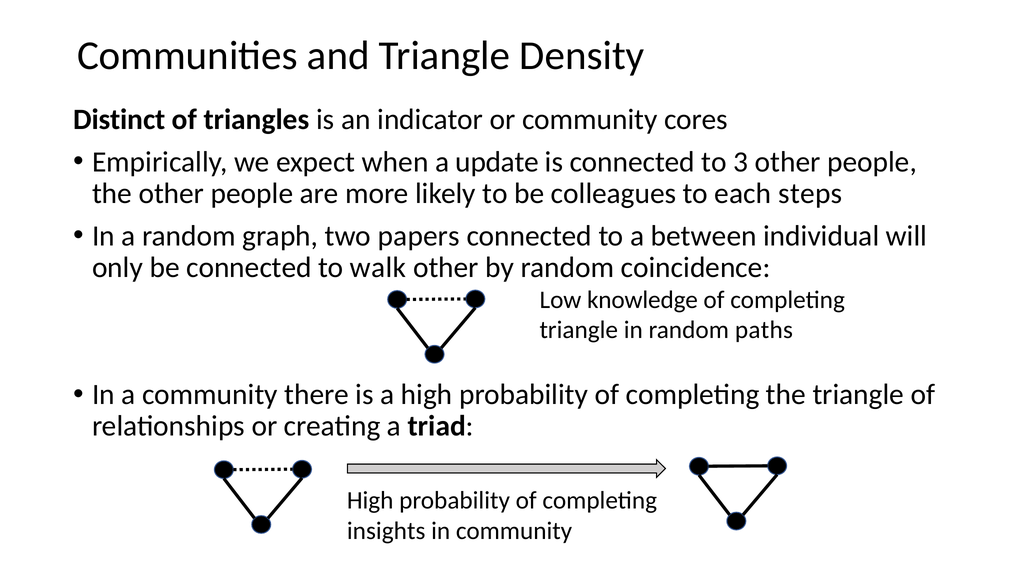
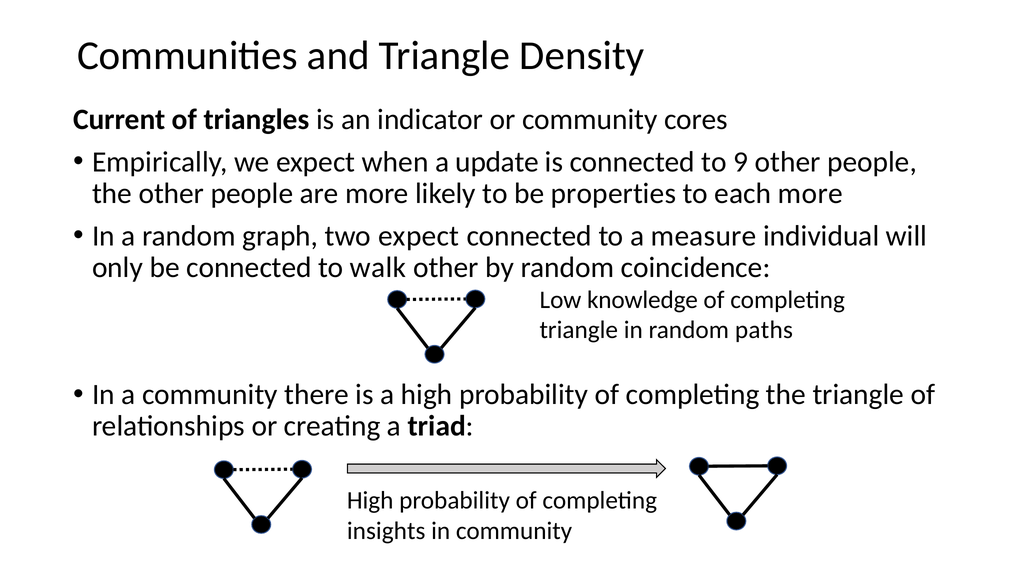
Distinct: Distinct -> Current
3: 3 -> 9
colleagues: colleagues -> properties
each steps: steps -> more
two papers: papers -> expect
between: between -> measure
